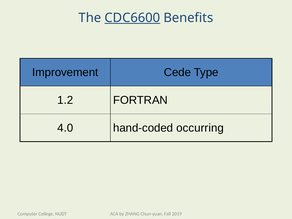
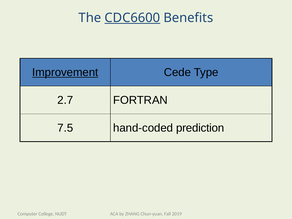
Improvement underline: none -> present
1.2: 1.2 -> 2.7
4.0: 4.0 -> 7.5
occurring: occurring -> prediction
